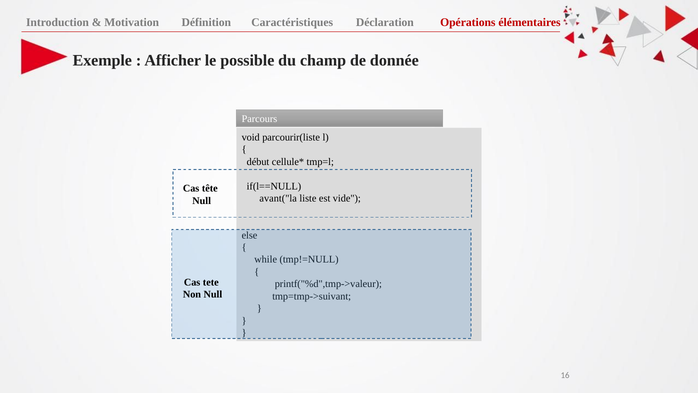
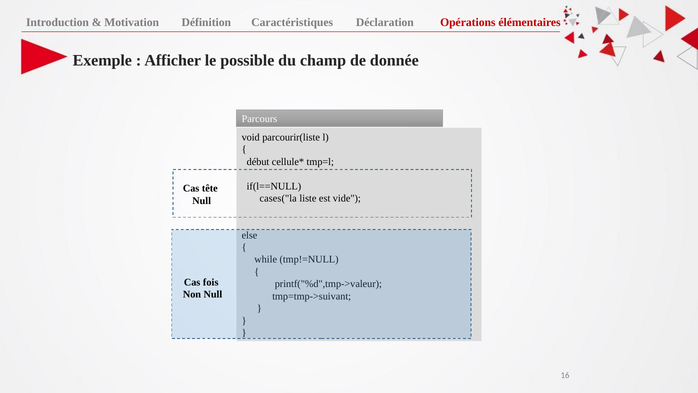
avant("la: avant("la -> cases("la
tete: tete -> fois
